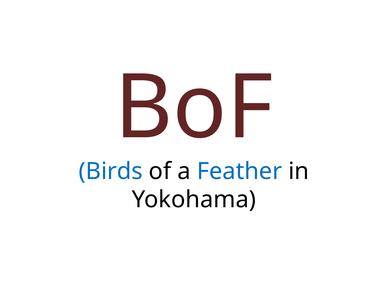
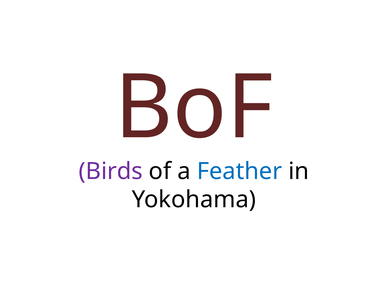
Birds colour: blue -> purple
